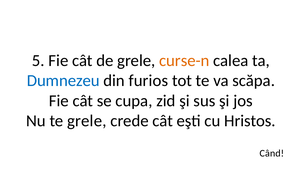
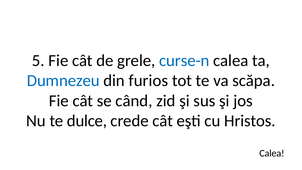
curse-n colour: orange -> blue
cupa: cupa -> când
te grele: grele -> dulce
Când at (272, 153): Când -> Calea
